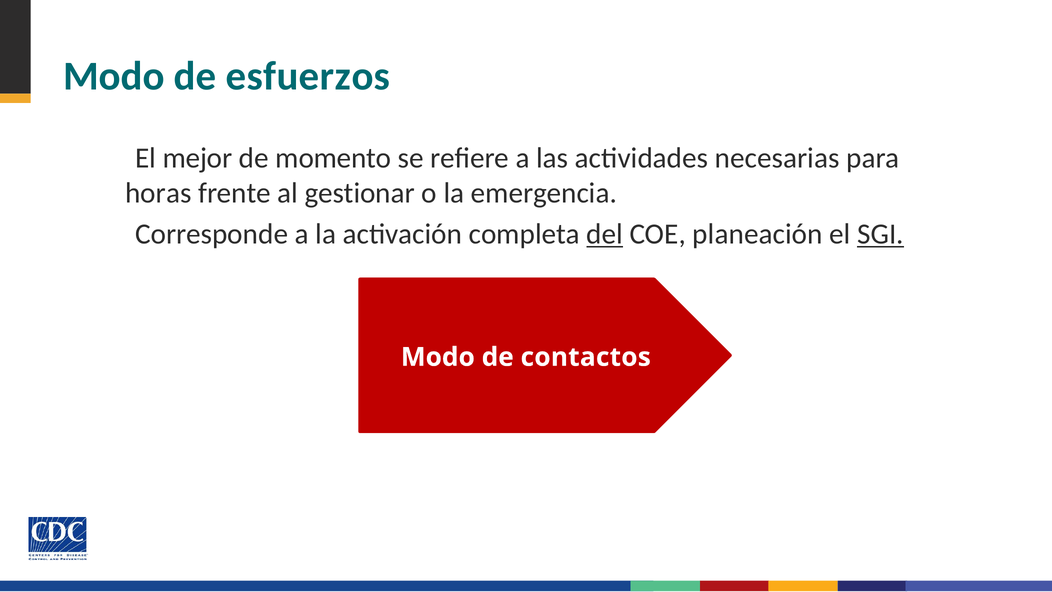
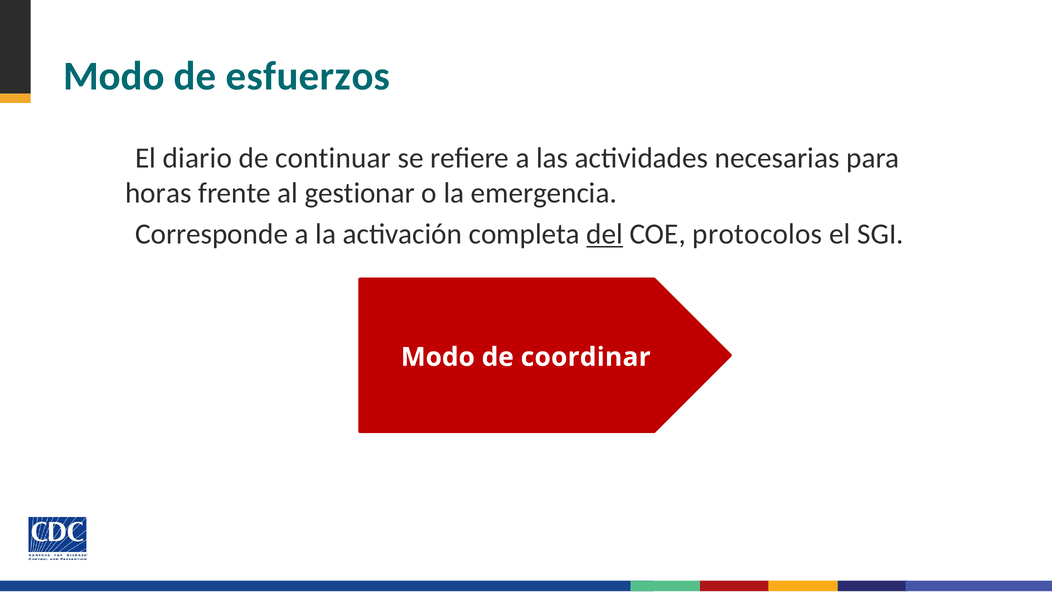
mejor: mejor -> diario
momento: momento -> continuar
planeación: planeación -> protocolos
SGI underline: present -> none
contactos: contactos -> coordinar
